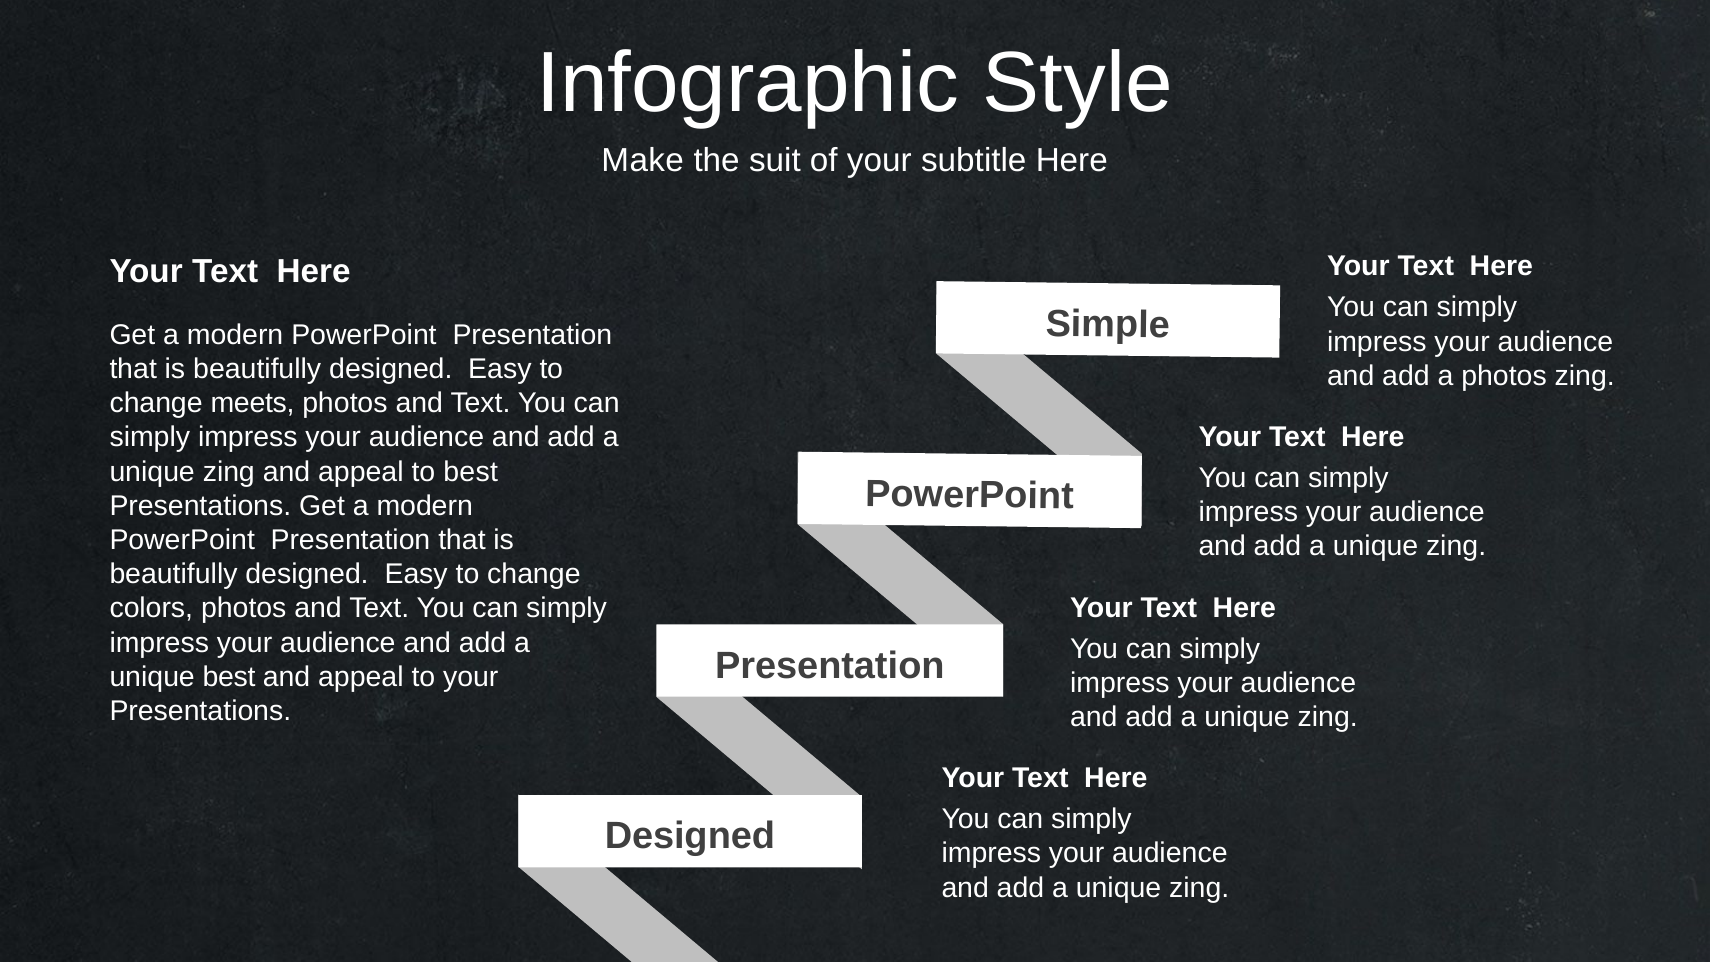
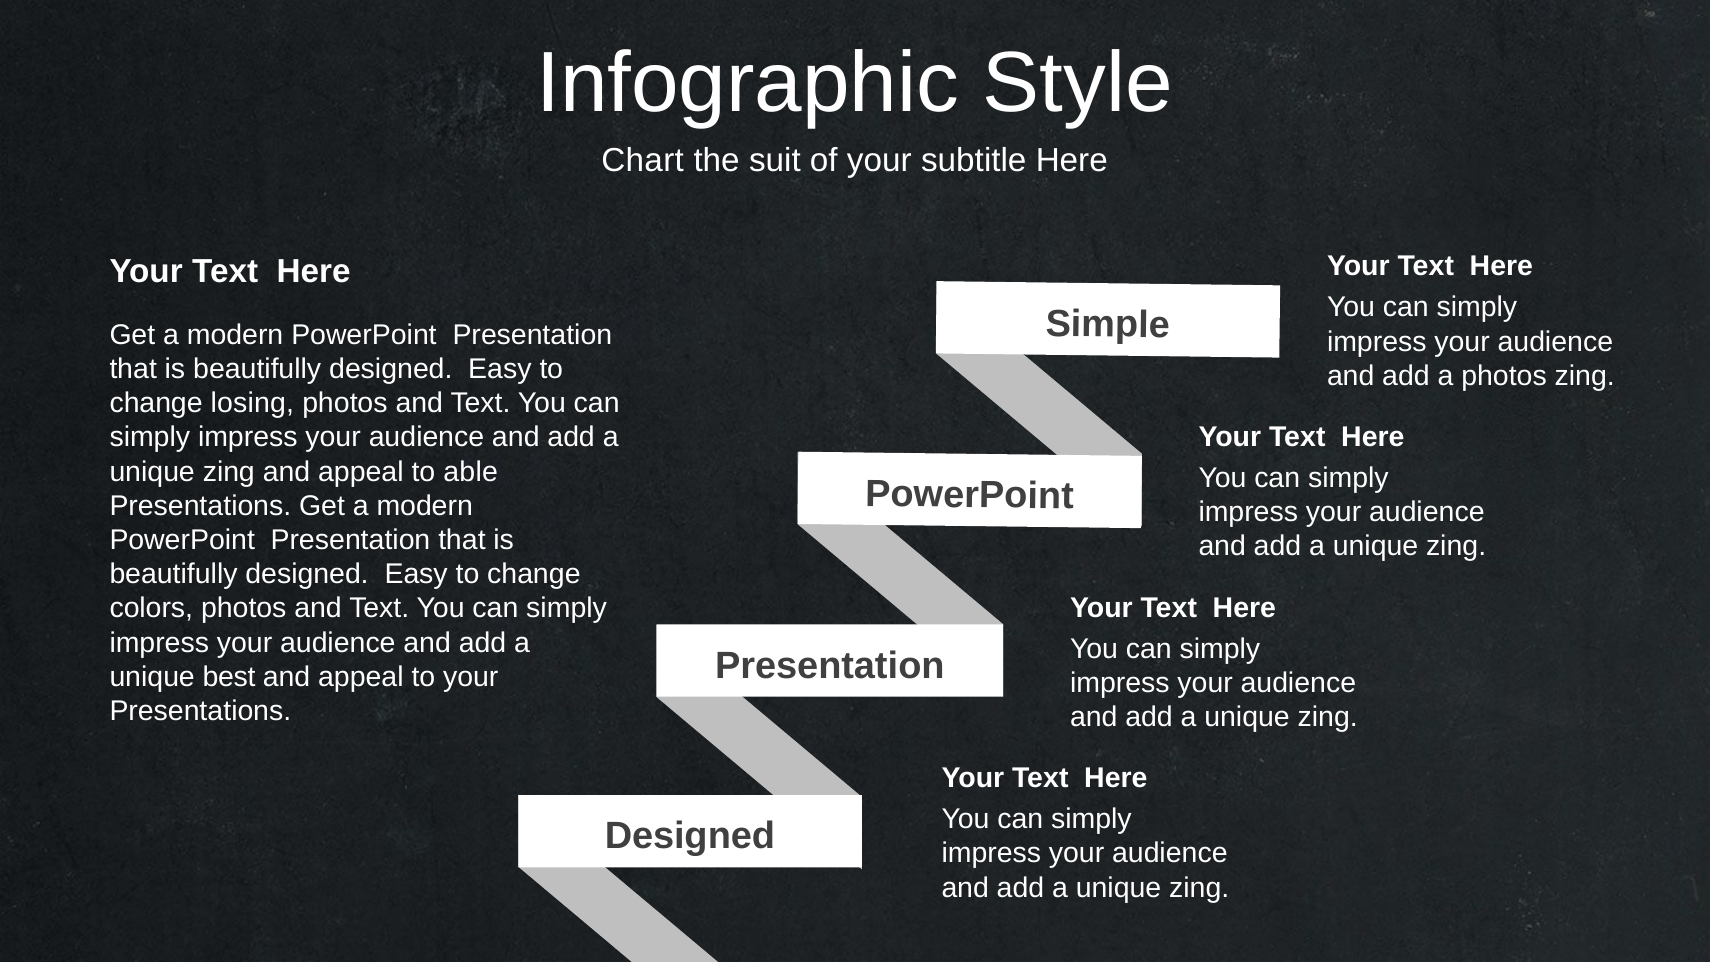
Make: Make -> Chart
meets: meets -> losing
to best: best -> able
